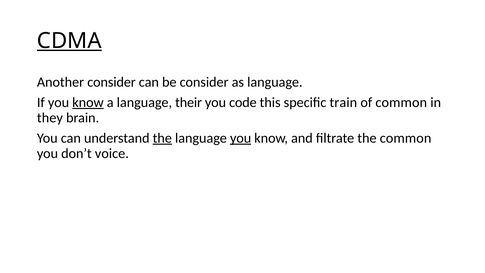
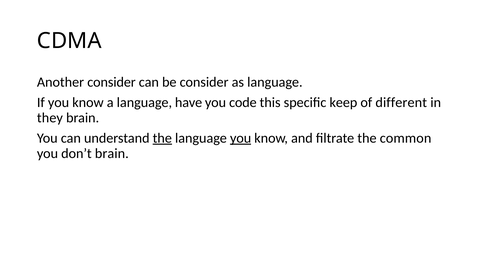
CDMA underline: present -> none
know at (88, 102) underline: present -> none
their: their -> have
train: train -> keep
of common: common -> different
don’t voice: voice -> brain
